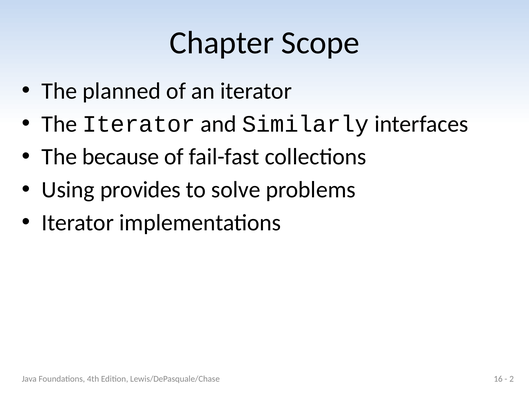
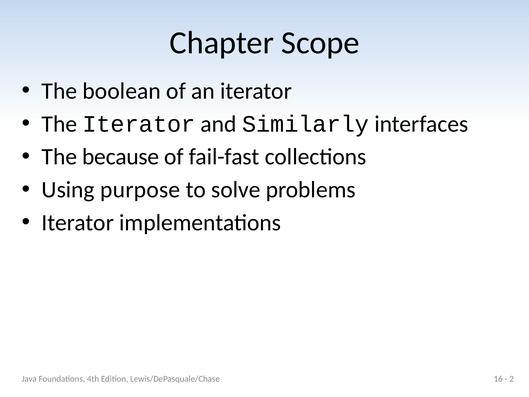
planned: planned -> boolean
provides: provides -> purpose
